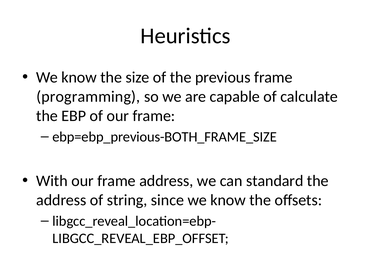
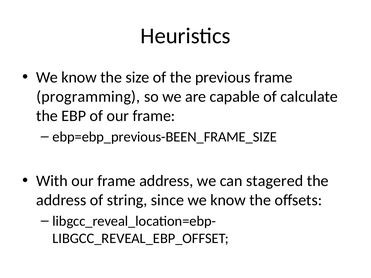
ebp=ebp_previous-BOTH_FRAME_SIZE: ebp=ebp_previous-BOTH_FRAME_SIZE -> ebp=ebp_previous-BEEN_FRAME_SIZE
standard: standard -> stagered
